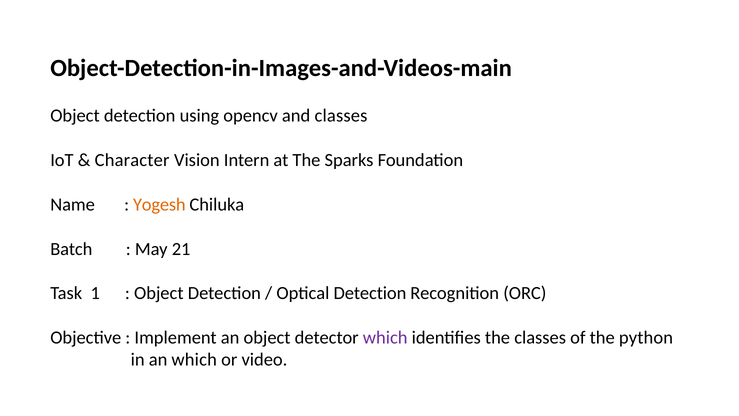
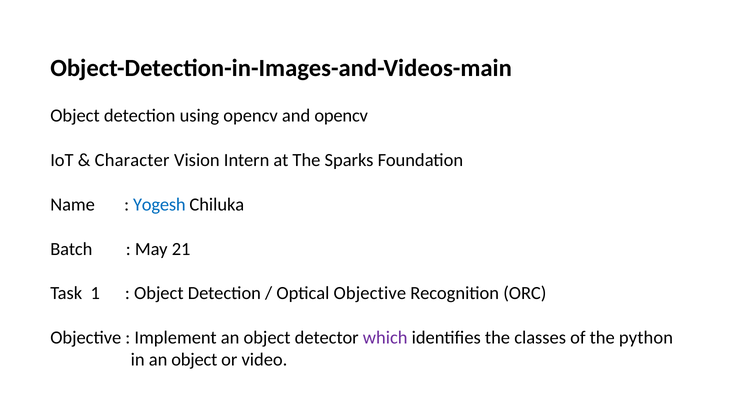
and classes: classes -> opencv
Yogesh colour: orange -> blue
Optical Detection: Detection -> Objective
in an which: which -> object
